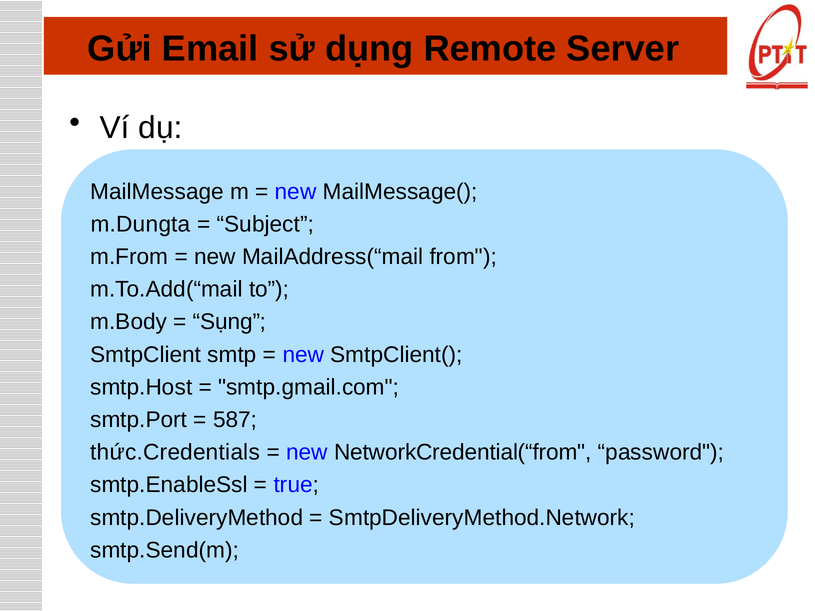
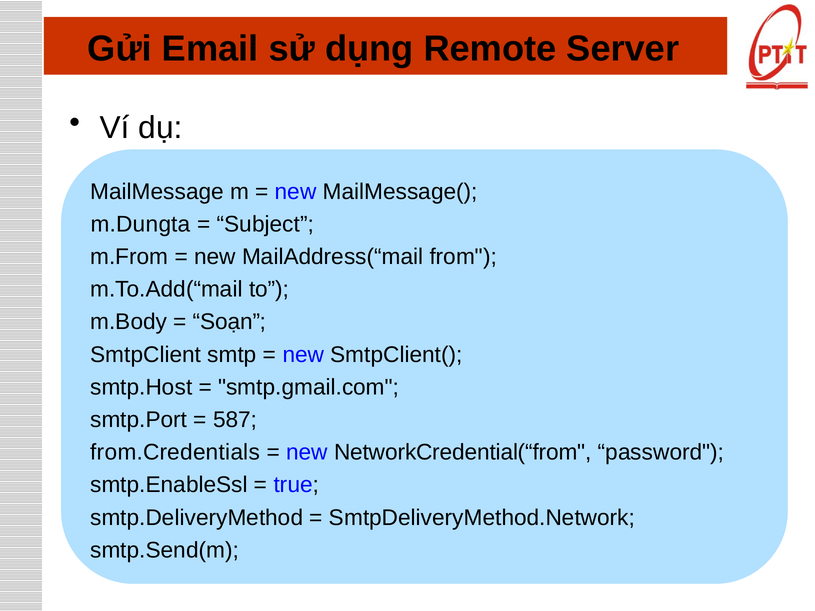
Sụng: Sụng -> Soạn
thức.Credentials: thức.Credentials -> from.Credentials
